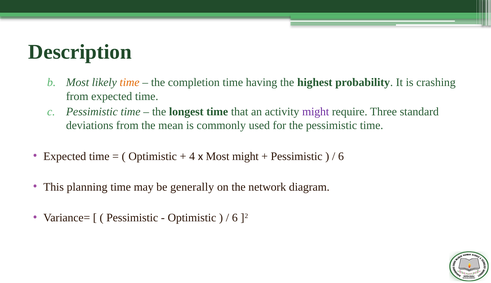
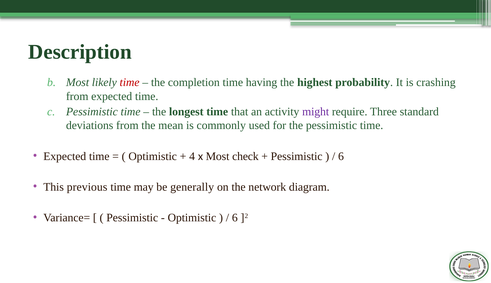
time at (130, 82) colour: orange -> red
Most might: might -> check
planning: planning -> previous
